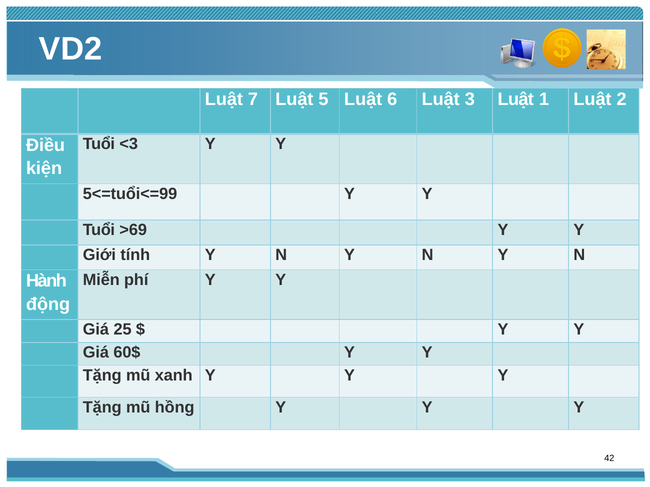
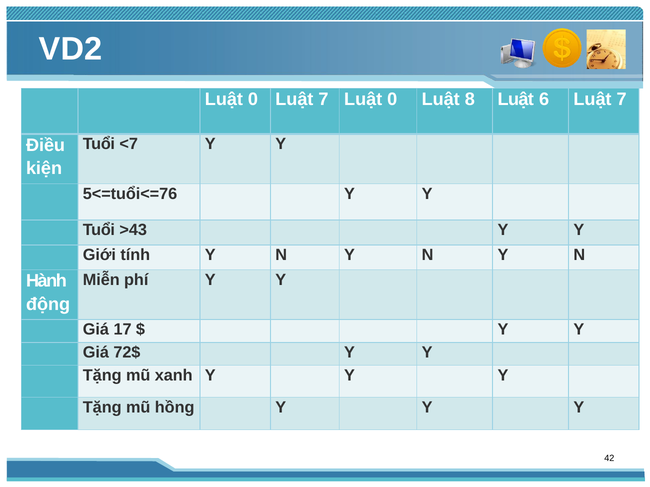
7 at (253, 99): 7 -> 0
5 at (323, 99): 5 -> 7
6 at (392, 99): 6 -> 0
3: 3 -> 8
1: 1 -> 6
2 at (622, 99): 2 -> 7
<3: <3 -> <7
5<=tuổi<=99: 5<=tuổi<=99 -> 5<=tuổi<=76
>69: >69 -> >43
25: 25 -> 17
60$: 60$ -> 72$
